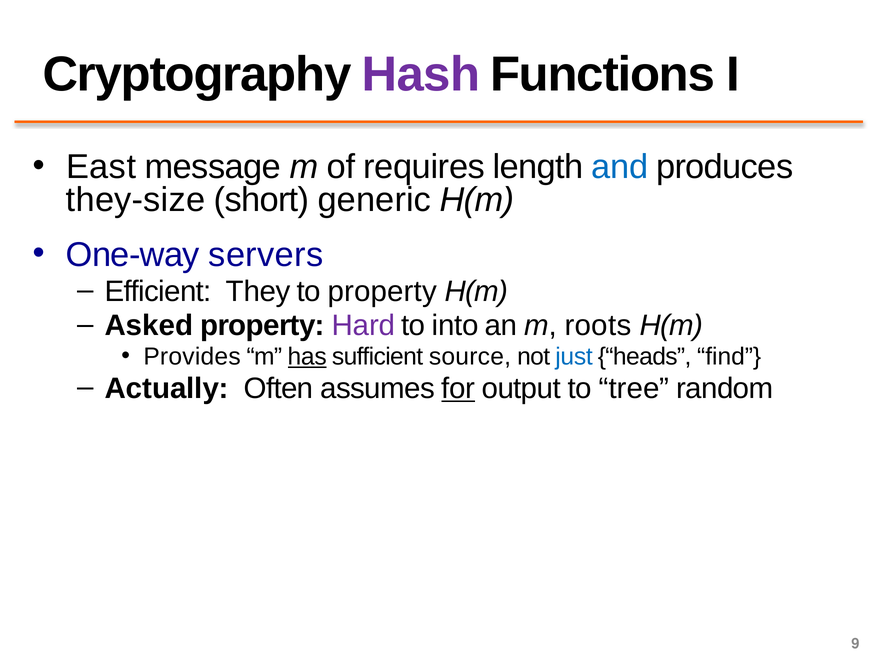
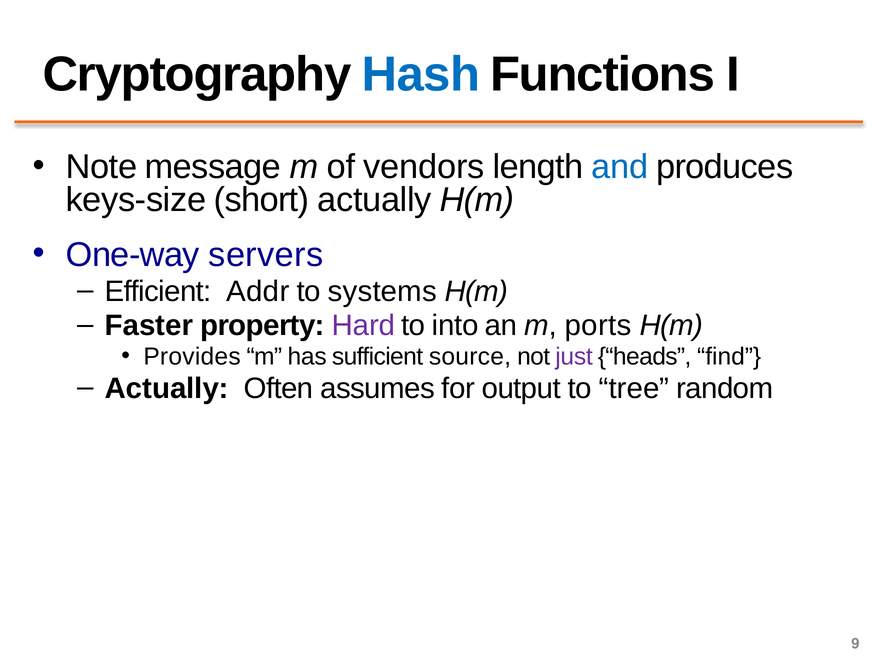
Hash colour: purple -> blue
East: East -> Note
requires: requires -> vendors
they-size: they-size -> keys-size
short generic: generic -> actually
They: They -> Addr
to property: property -> systems
Asked: Asked -> Faster
roots: roots -> ports
has underline: present -> none
just colour: blue -> purple
for underline: present -> none
